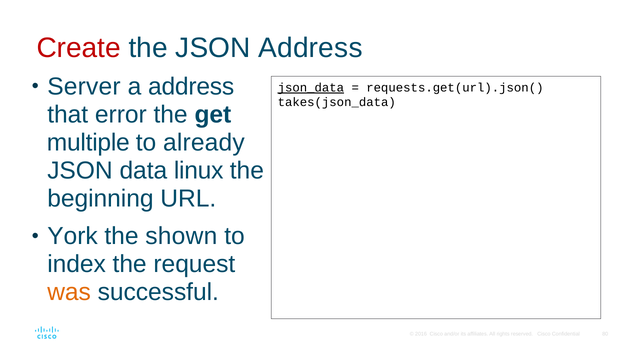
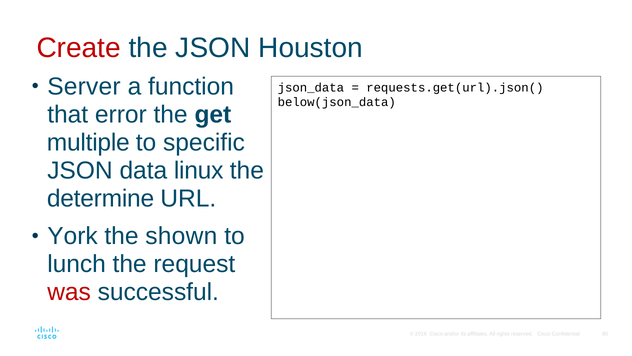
JSON Address: Address -> Houston
a address: address -> function
json_data underline: present -> none
takes(json_data: takes(json_data -> below(json_data
already: already -> specific
beginning: beginning -> determine
index: index -> lunch
was colour: orange -> red
